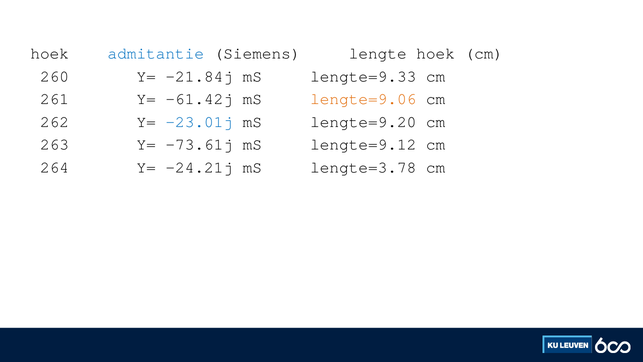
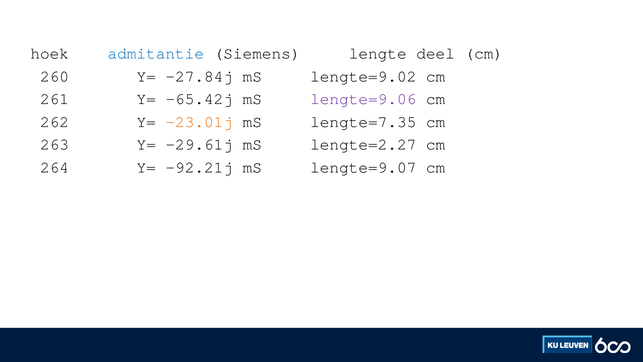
lengte hoek: hoek -> deel
-21.84j: -21.84j -> -27.84j
lengte=9.33: lengte=9.33 -> lengte=9.02
-61.42j: -61.42j -> -65.42j
lengte=9.06 colour: orange -> purple
-23.01j colour: blue -> orange
lengte=9.20: lengte=9.20 -> lengte=7.35
-73.61j: -73.61j -> -29.61j
lengte=9.12: lengte=9.12 -> lengte=2.27
-24.21j: -24.21j -> -92.21j
lengte=3.78: lengte=3.78 -> lengte=9.07
